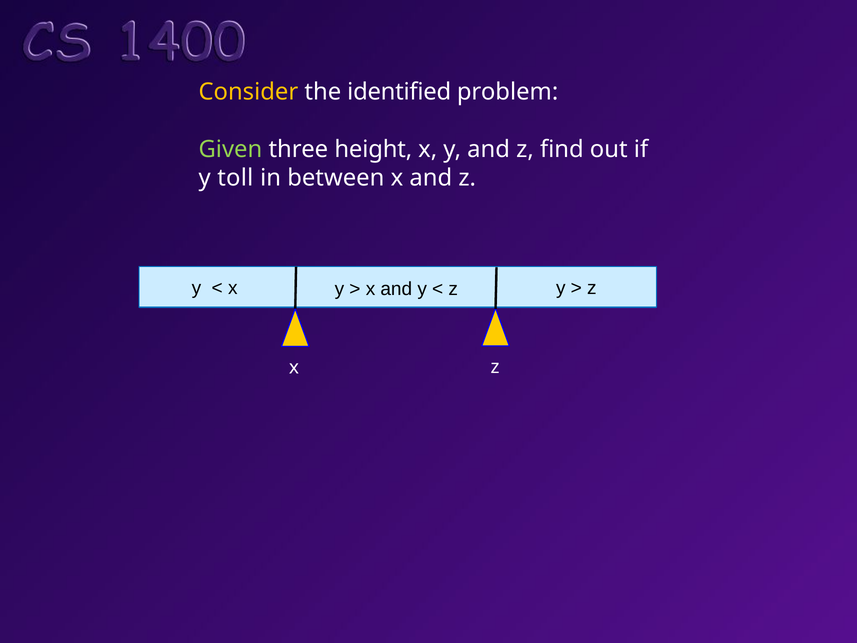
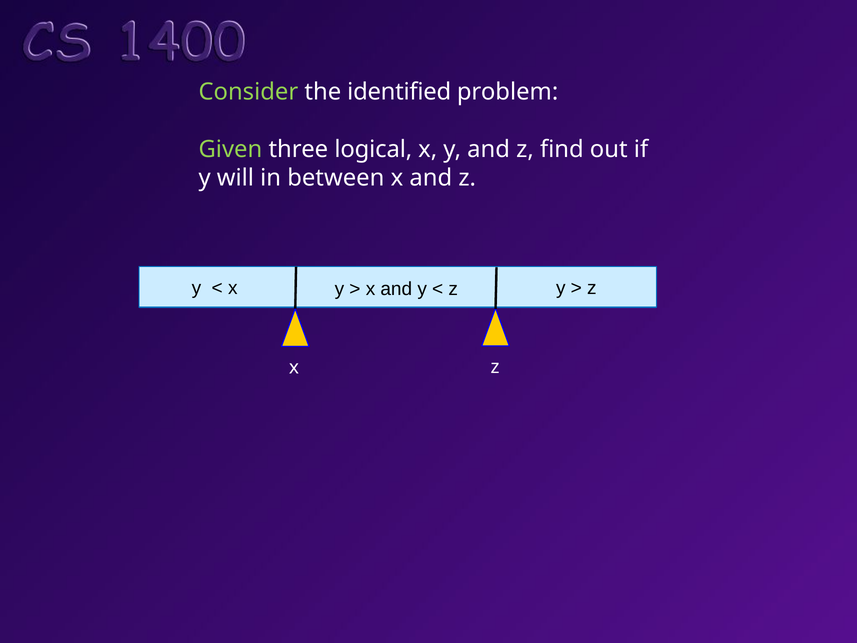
Consider colour: yellow -> light green
height: height -> logical
toll: toll -> will
